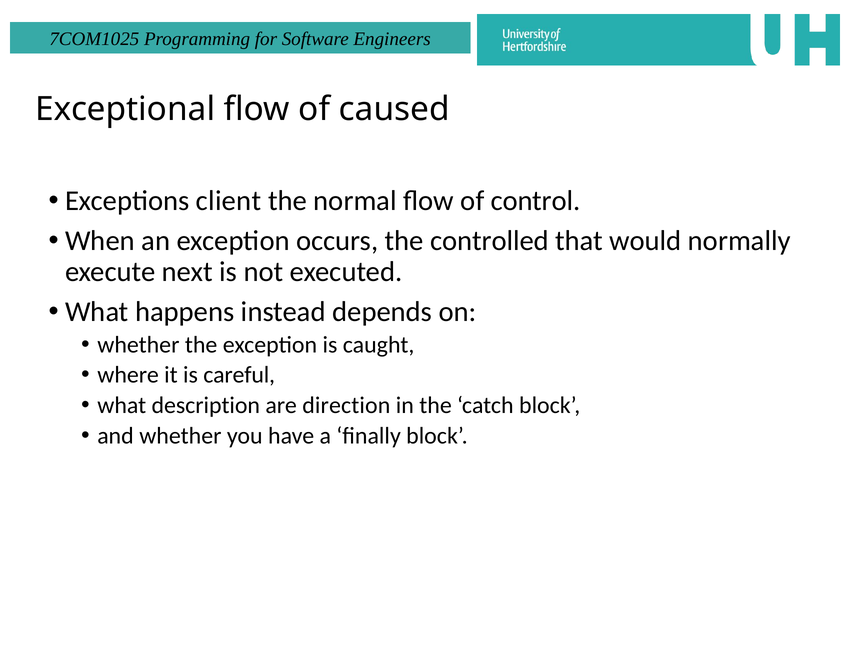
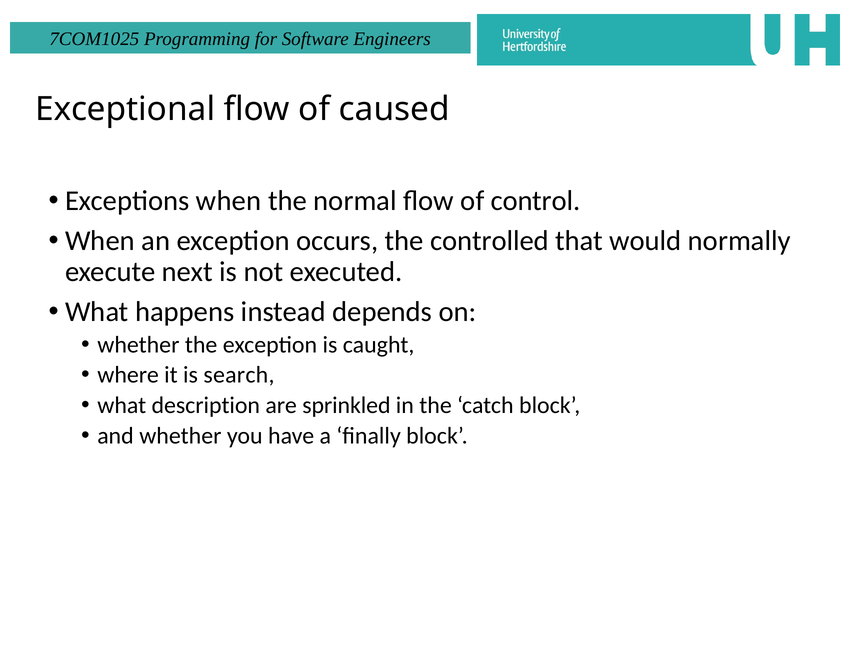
Exceptions client: client -> when
careful: careful -> search
direction: direction -> sprinkled
